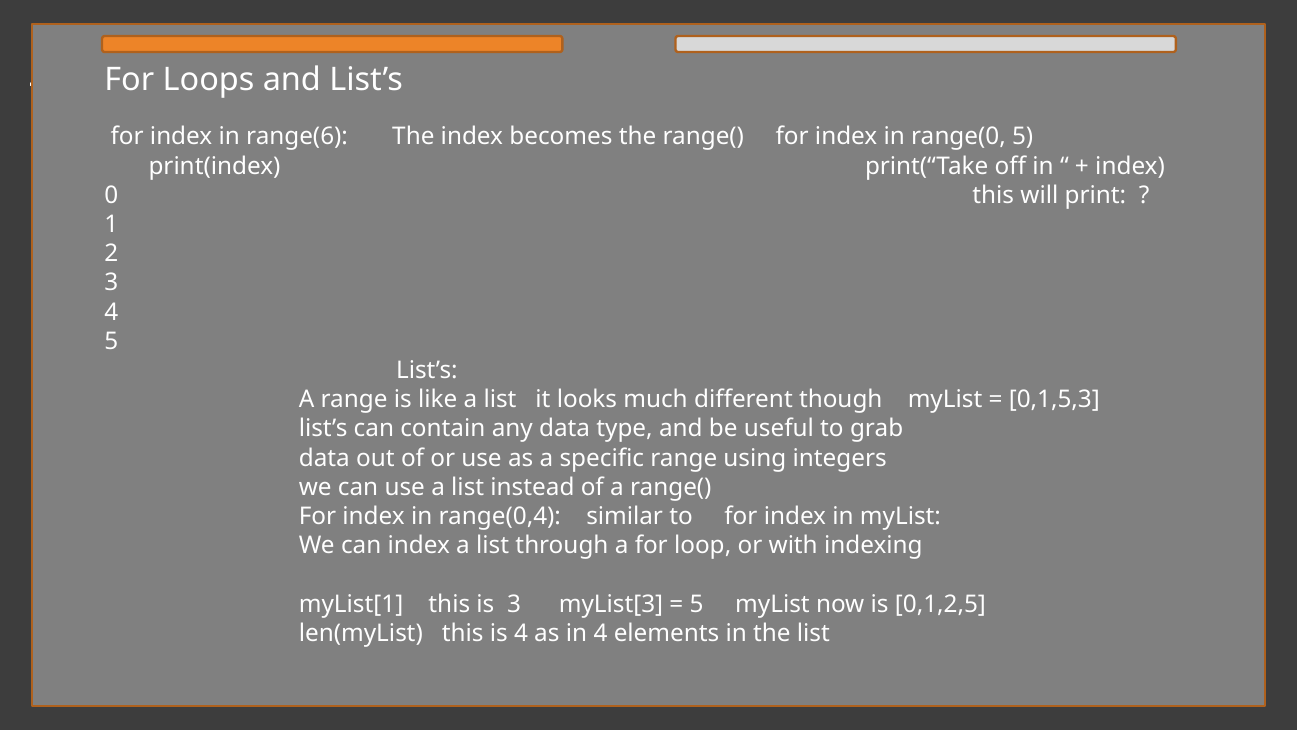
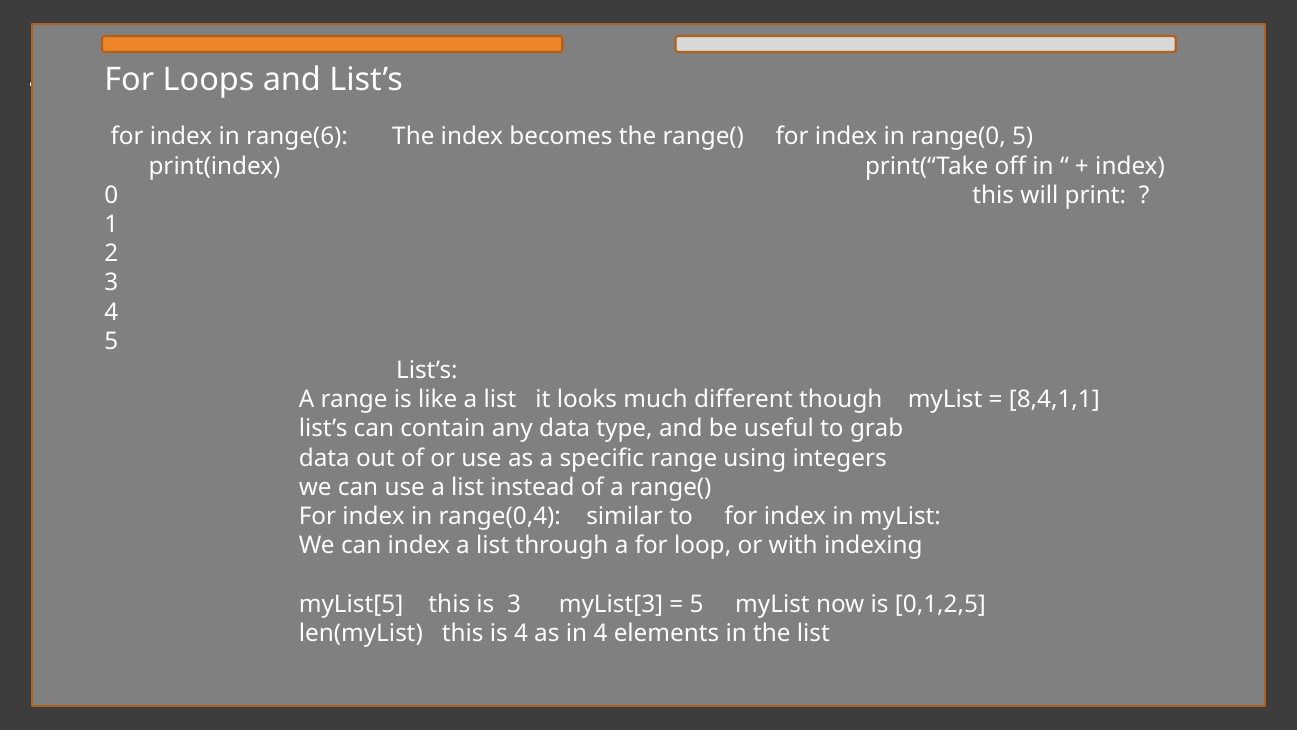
0,1,5,3: 0,1,5,3 -> 8,4,1,1
myList[1: myList[1 -> myList[5
